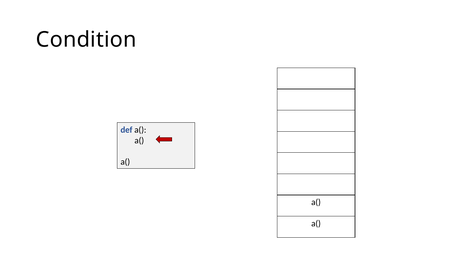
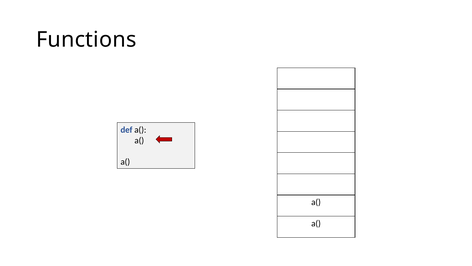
Condition: Condition -> Functions
